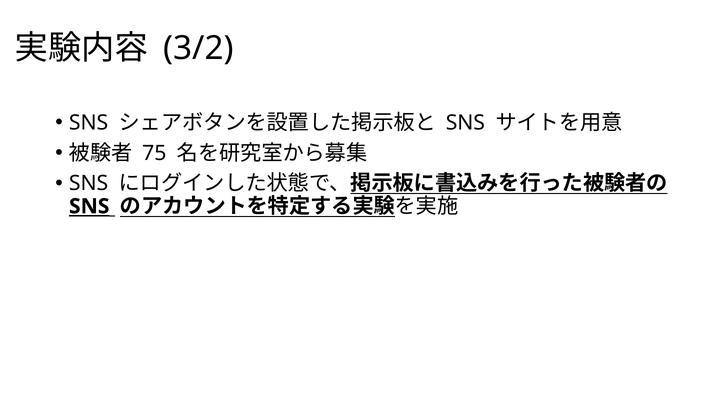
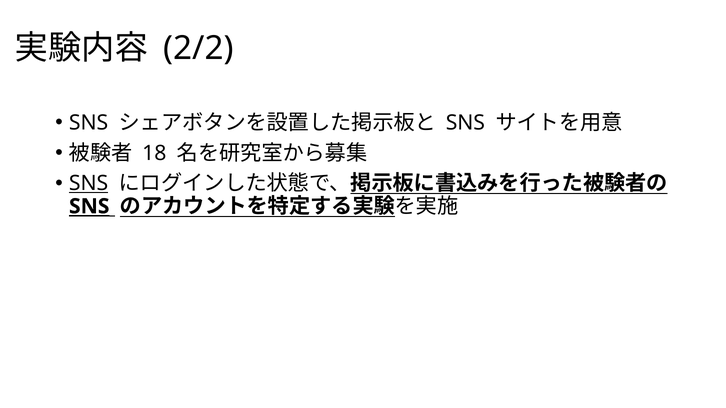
3/2: 3/2 -> 2/2
75: 75 -> 18
SNS at (89, 184) underline: none -> present
